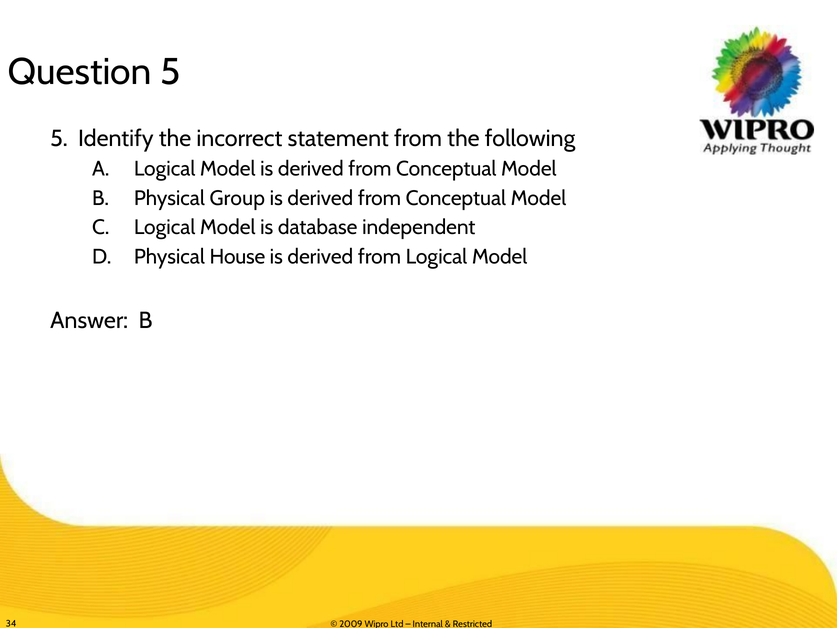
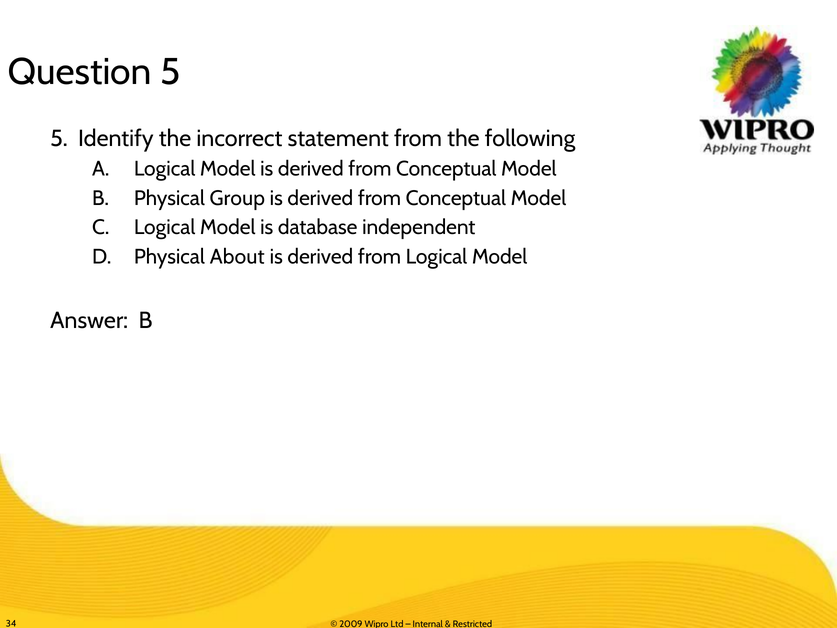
House: House -> About
